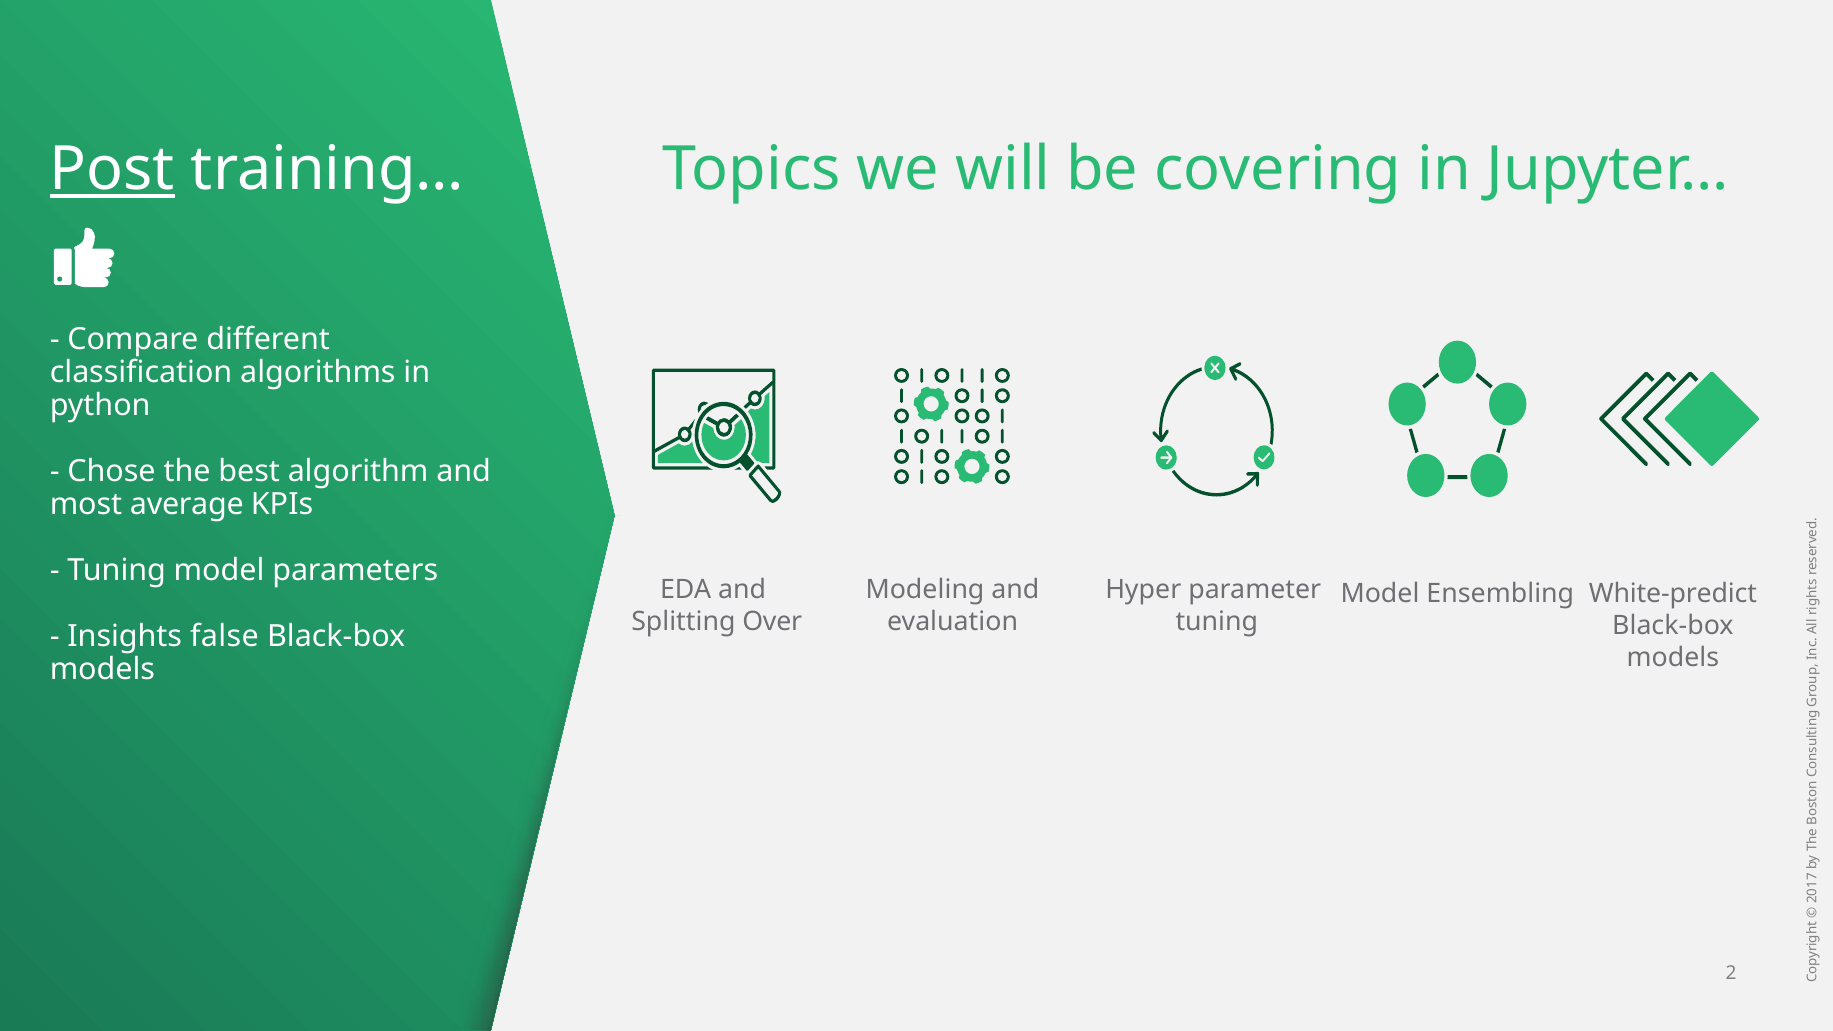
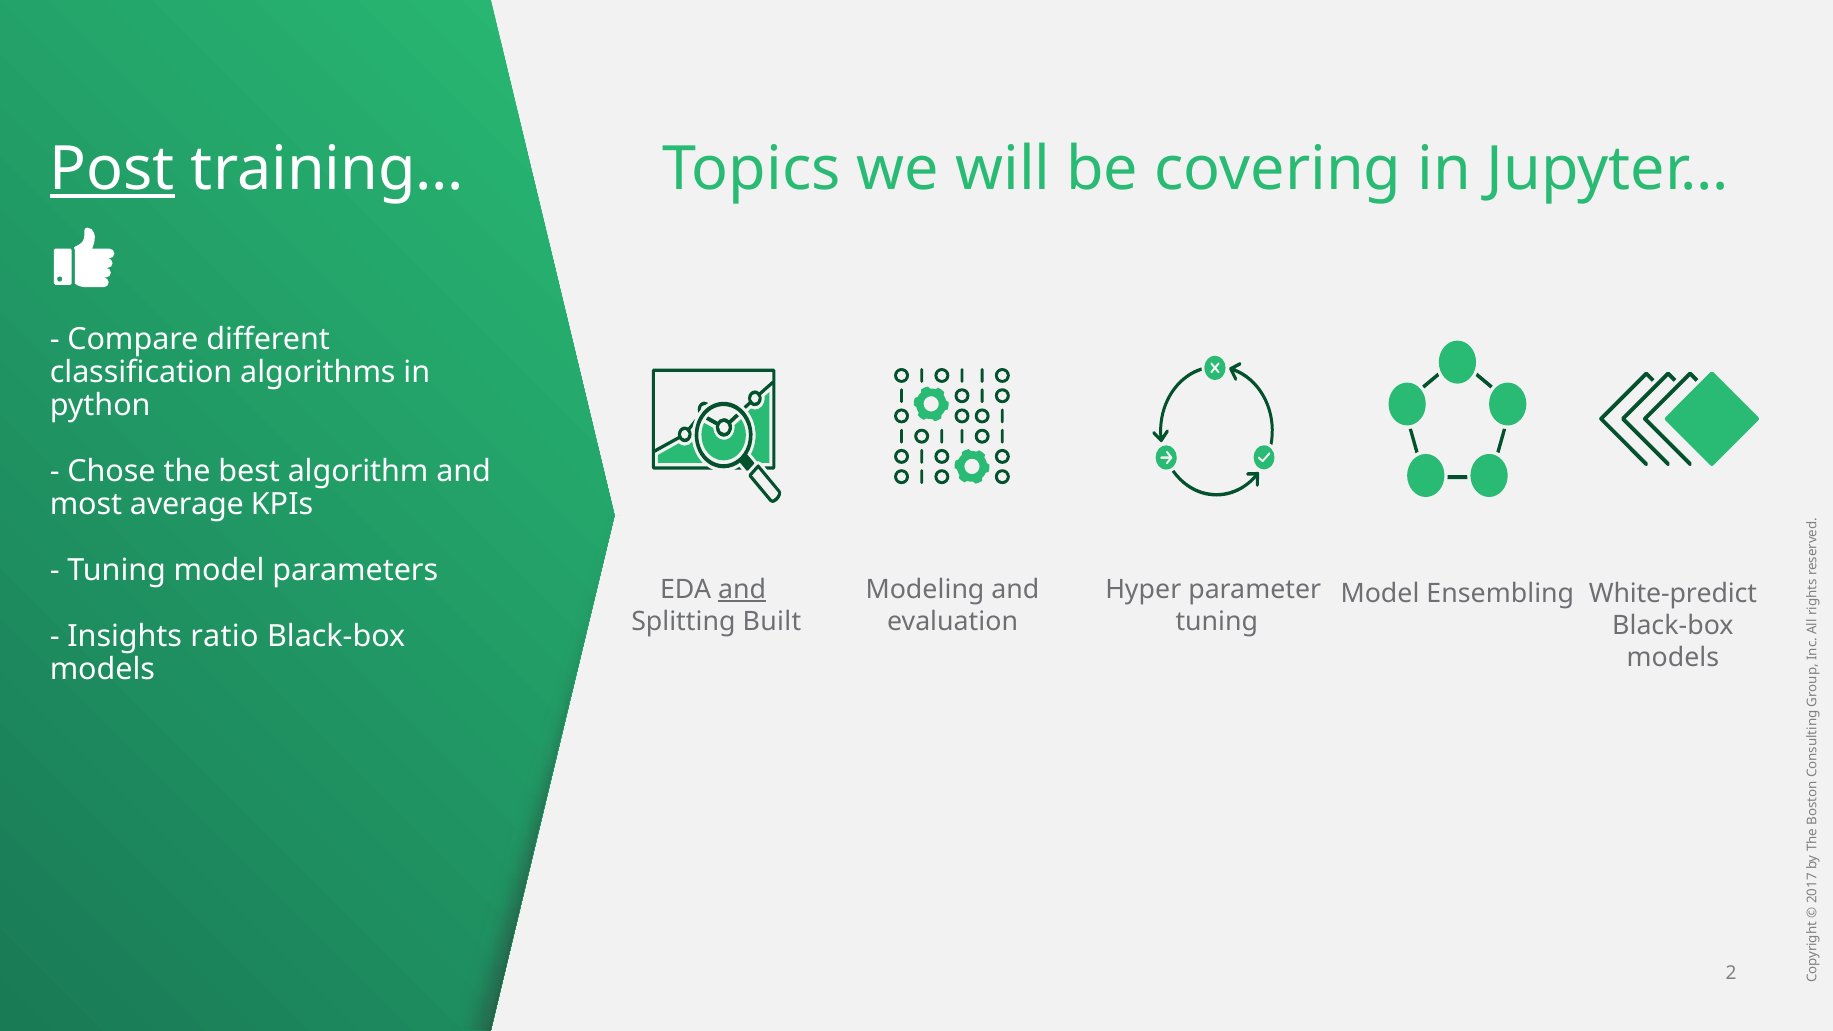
and at (742, 589) underline: none -> present
Over: Over -> Built
false: false -> ratio
